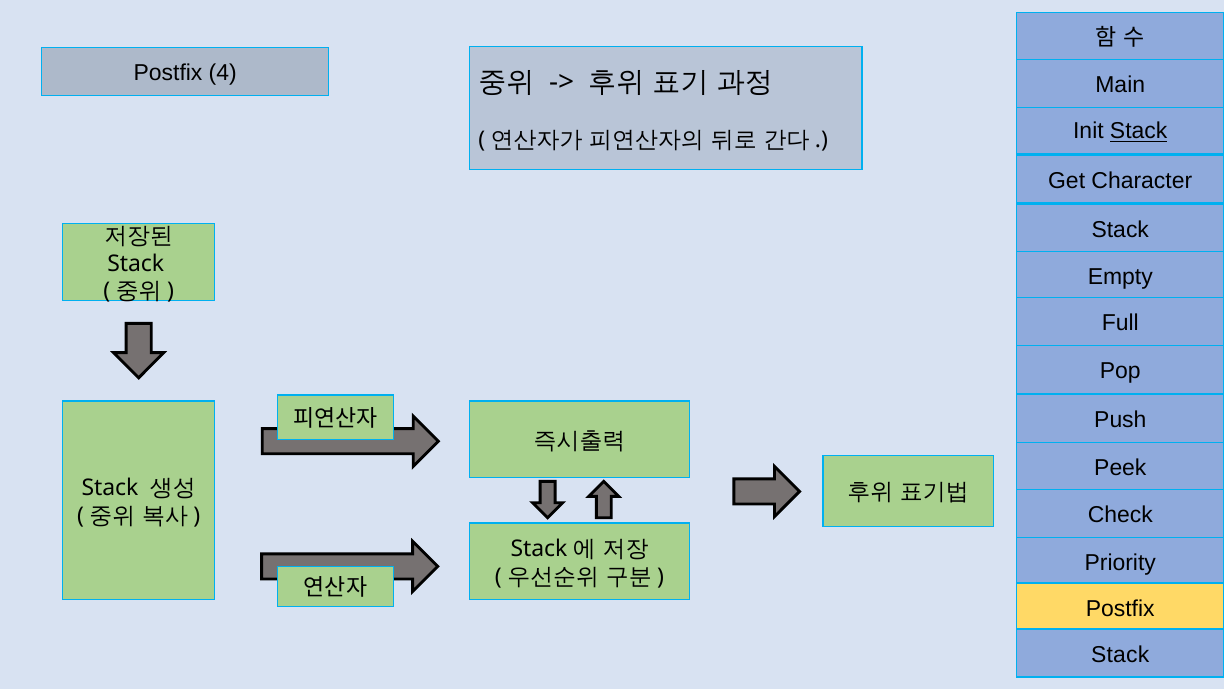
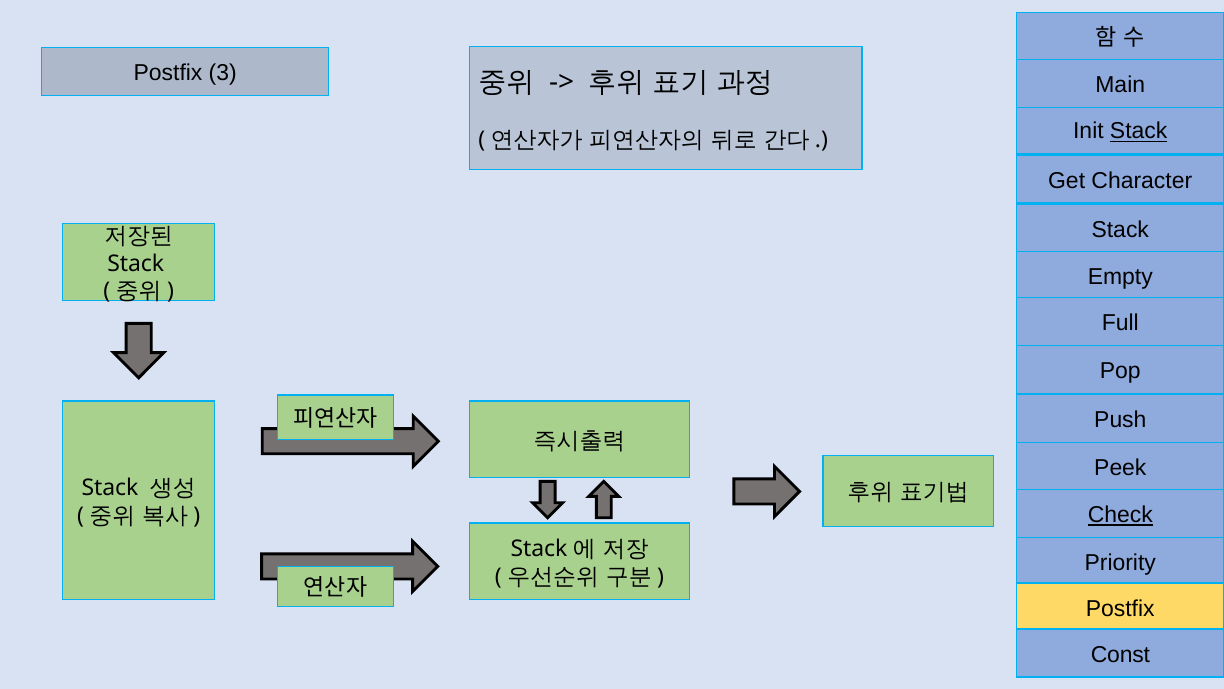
4: 4 -> 3
Check underline: none -> present
Stack at (1120, 654): Stack -> Const
